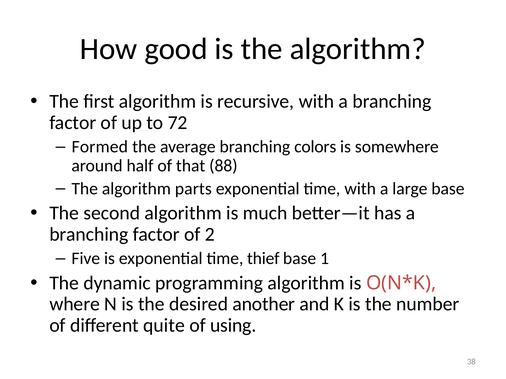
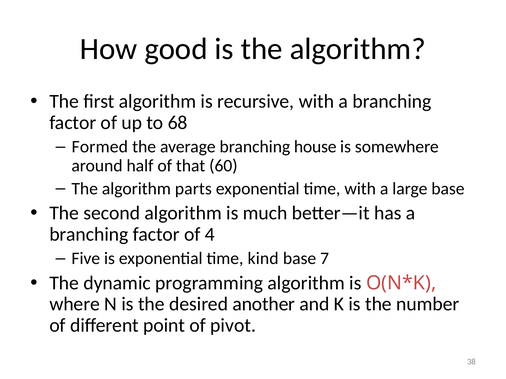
72: 72 -> 68
colors: colors -> house
88: 88 -> 60
2: 2 -> 4
thief: thief -> kind
1: 1 -> 7
quite: quite -> point
using: using -> pivot
